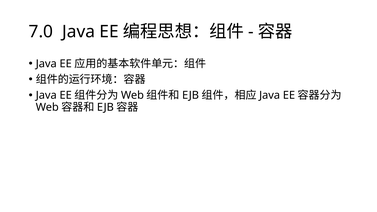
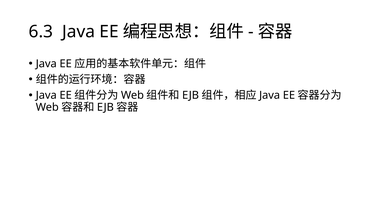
7.0: 7.0 -> 6.3
